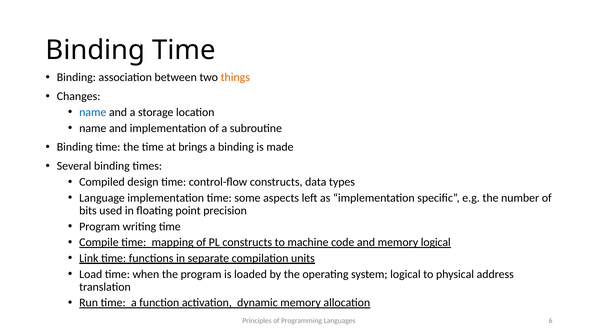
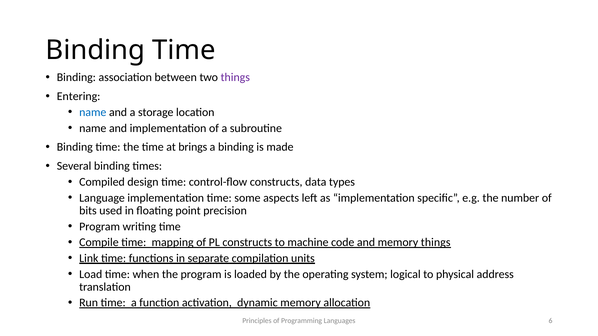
things at (235, 77) colour: orange -> purple
Changes: Changes -> Entering
memory logical: logical -> things
